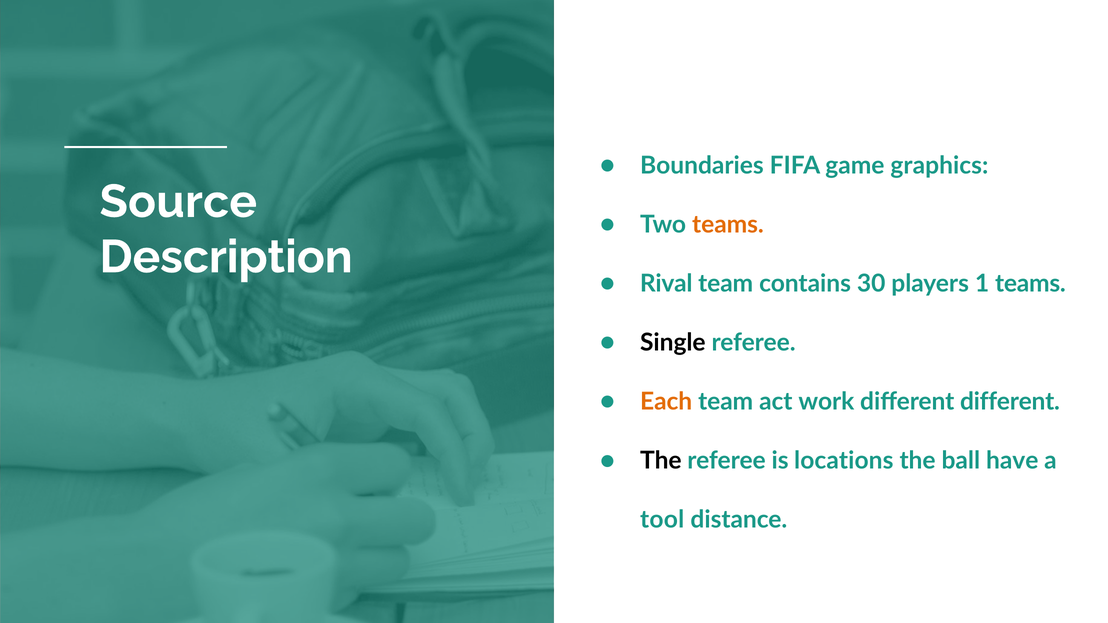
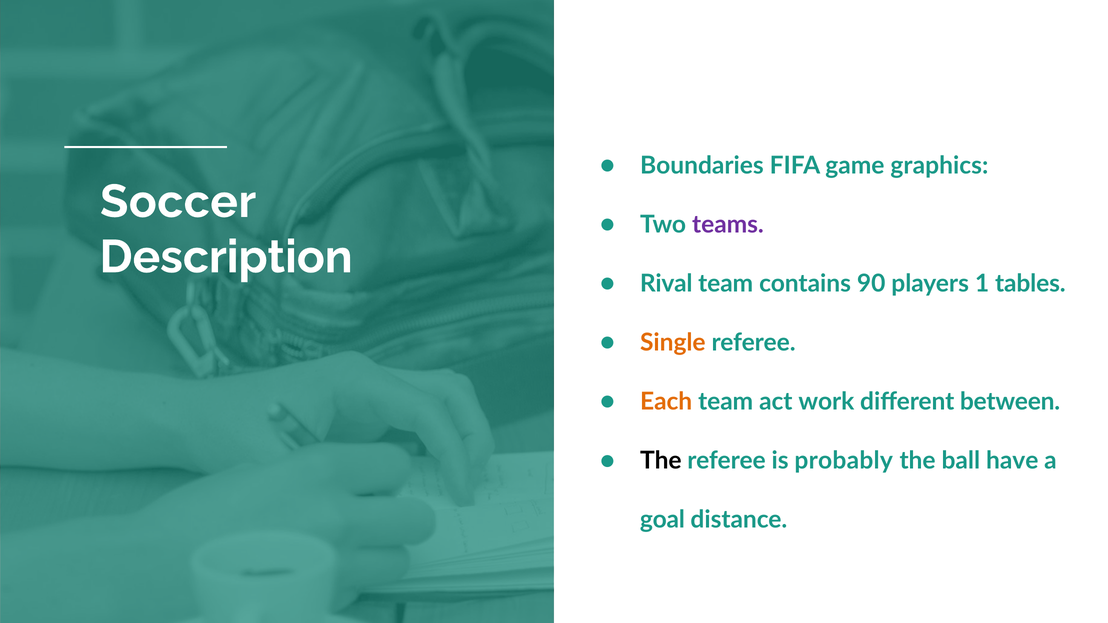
Source: Source -> Soccer
teams at (728, 225) colour: orange -> purple
30: 30 -> 90
1 teams: teams -> tables
Single colour: black -> orange
different different: different -> between
locations: locations -> probably
tool: tool -> goal
